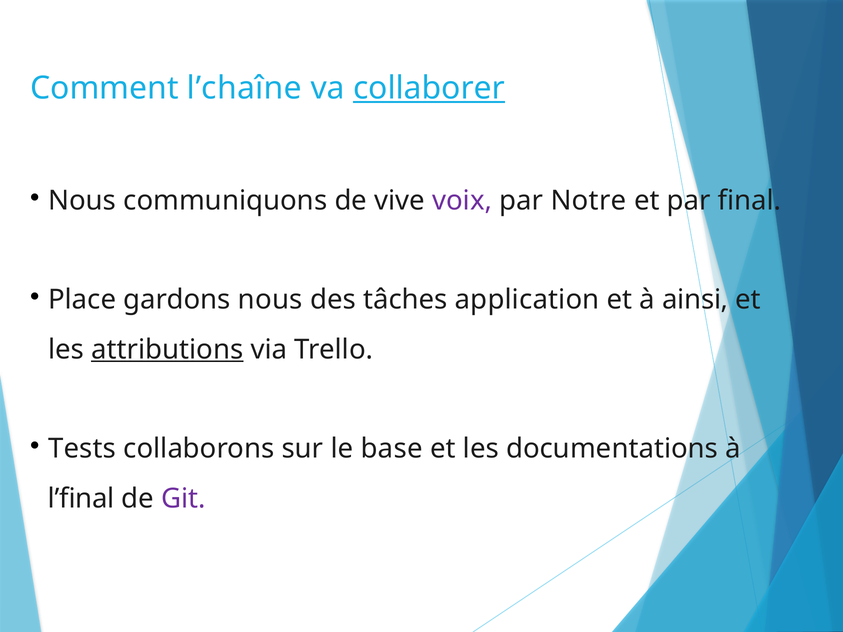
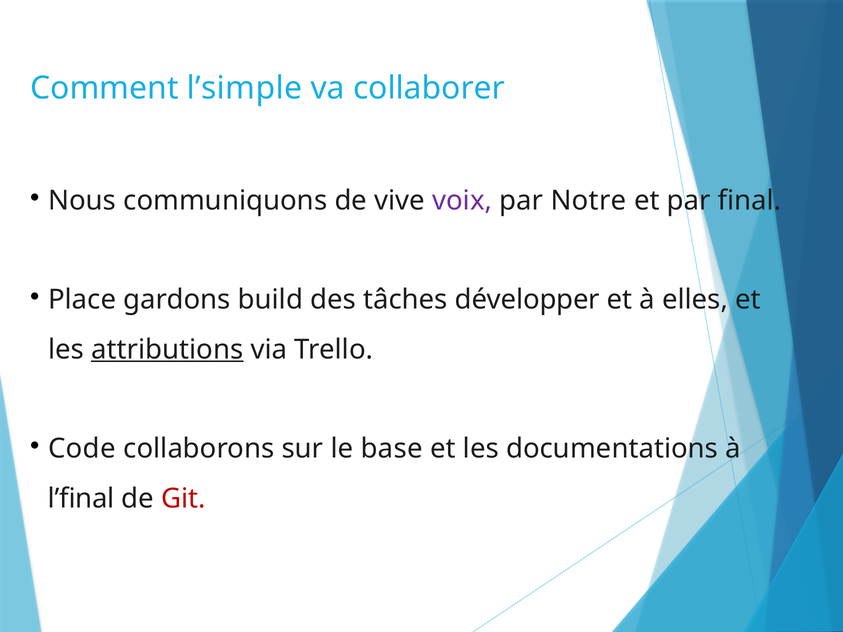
l’chaîne: l’chaîne -> l’simple
collaborer underline: present -> none
gardons nous: nous -> build
application: application -> développer
ainsi: ainsi -> elles
Tests: Tests -> Code
Git colour: purple -> red
